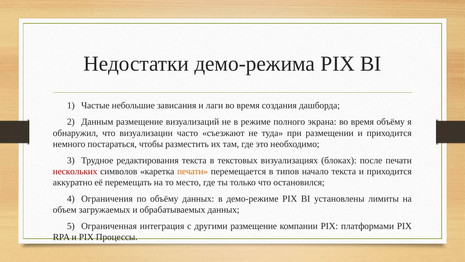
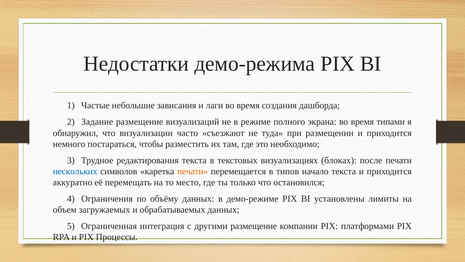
Данным: Данным -> Задание
время объёму: объёму -> типами
нескольких colour: red -> blue
